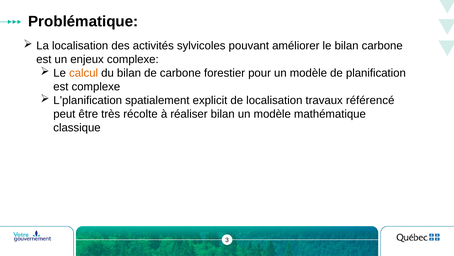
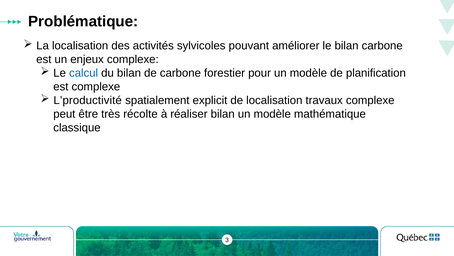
calcul colour: orange -> blue
L’planification: L’planification -> L’productivité
travaux référencé: référencé -> complexe
